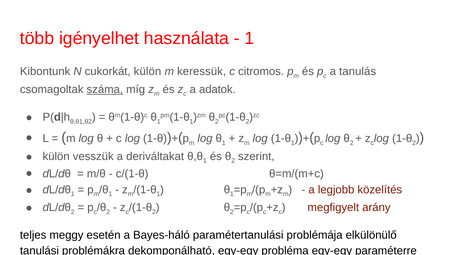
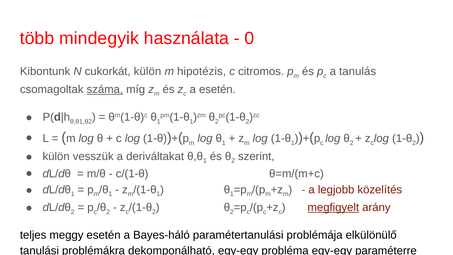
igényelhet: igényelhet -> mindegyik
1 at (249, 38): 1 -> 0
keressük: keressük -> hipotézis
a adatok: adatok -> esetén
megfigyelt underline: none -> present
